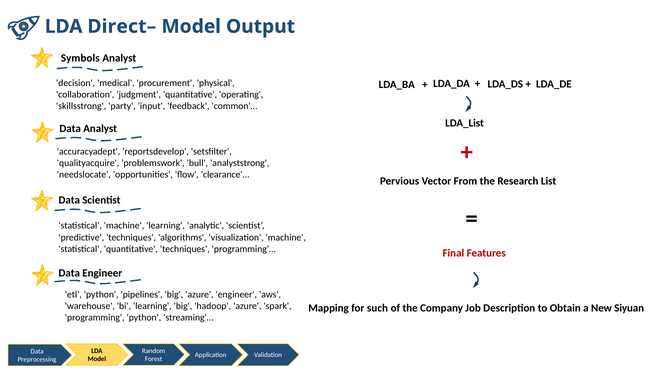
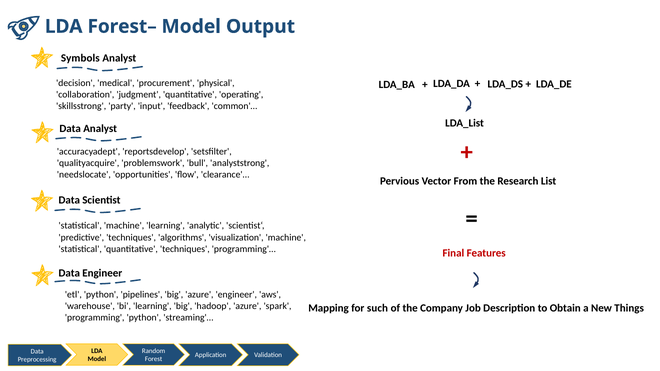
Direct–: Direct– -> Forest–
Siyuan: Siyuan -> Things
